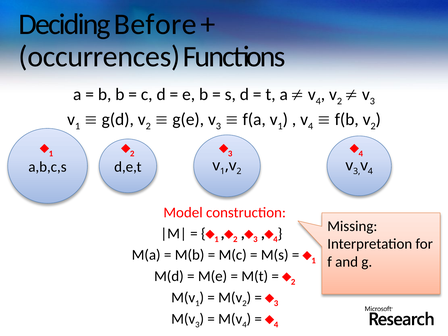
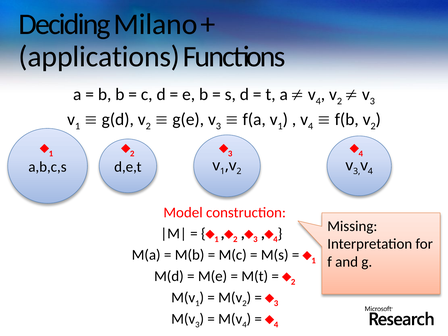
Before: Before -> Milano
occurrences: occurrences -> applications
